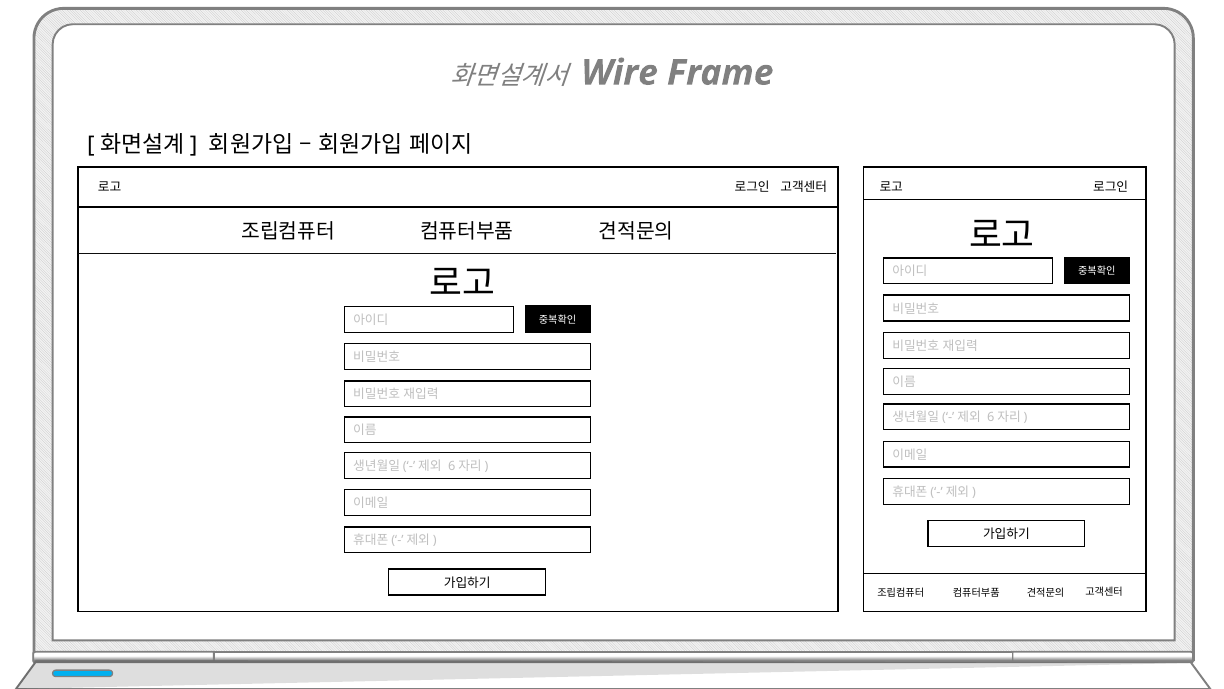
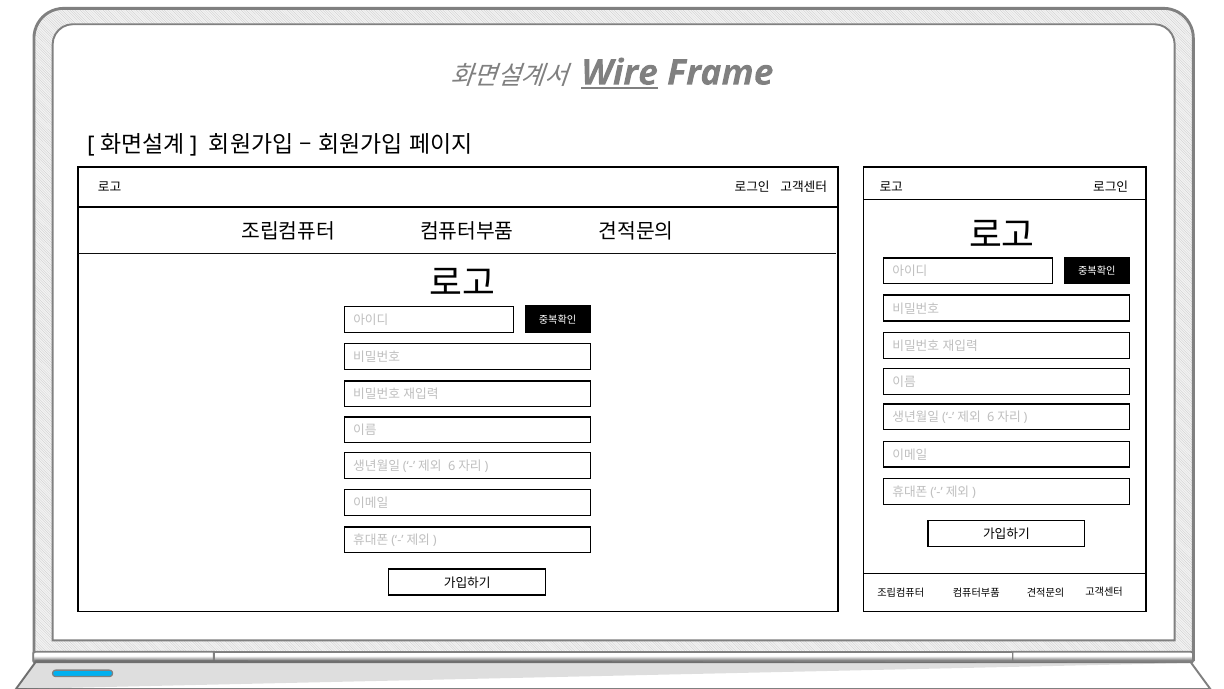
Wire underline: none -> present
